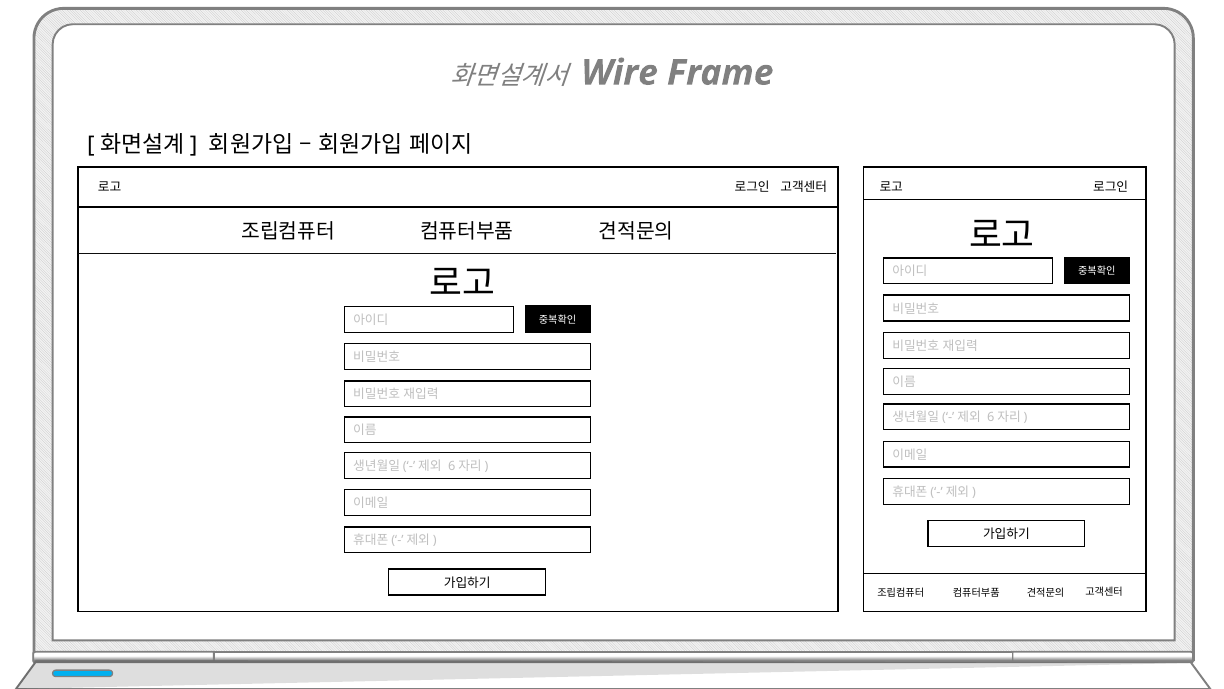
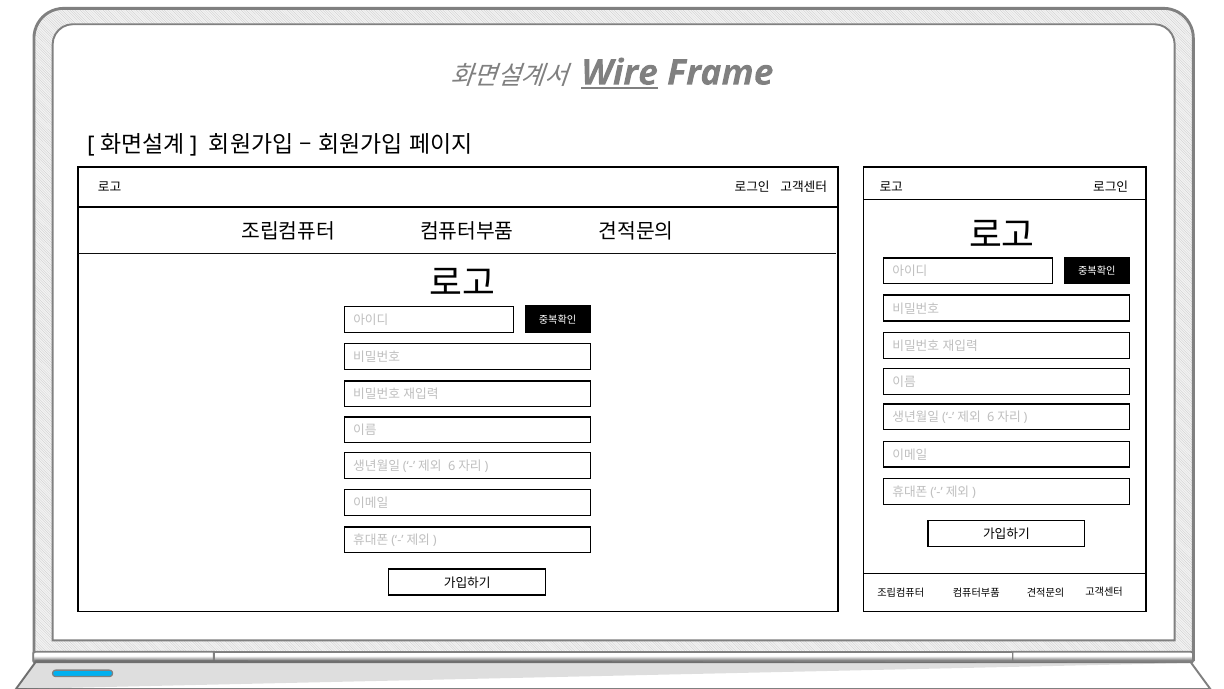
Wire underline: none -> present
